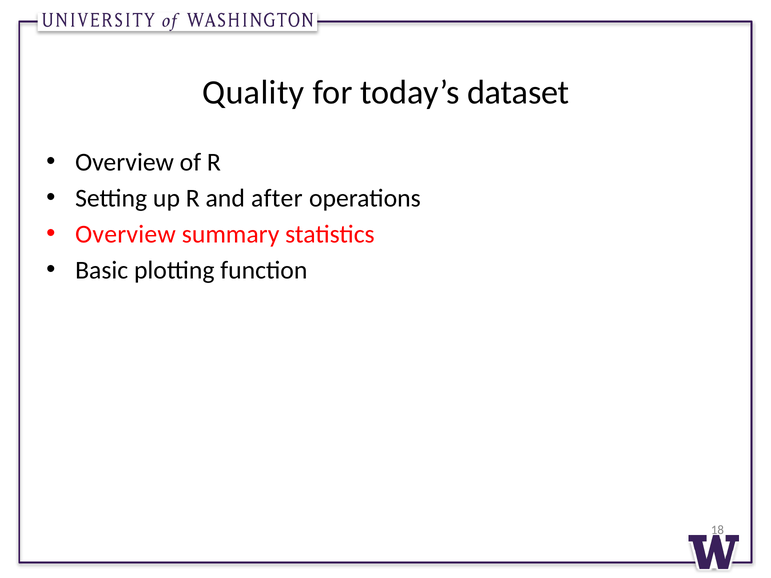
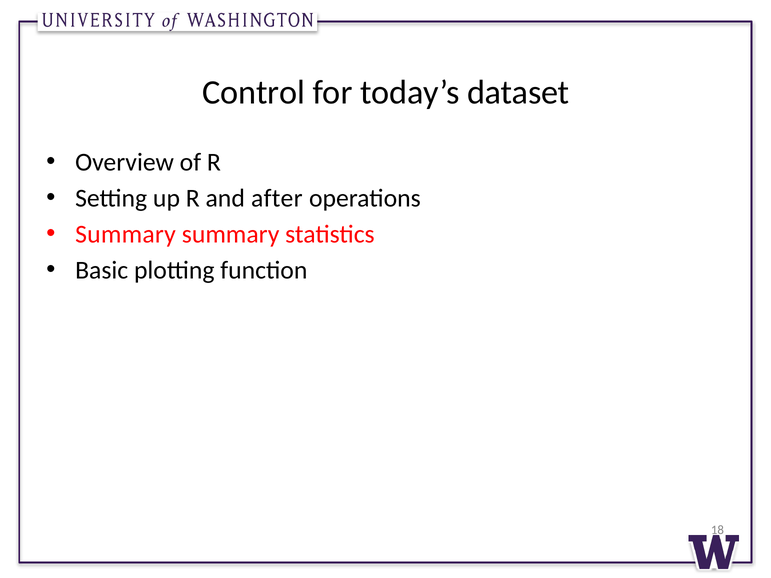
Quality: Quality -> Control
Overview at (125, 234): Overview -> Summary
